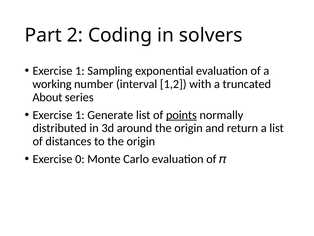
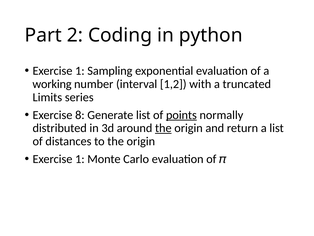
solvers: solvers -> python
About: About -> Limits
1 at (80, 115): 1 -> 8
the at (163, 128) underline: none -> present
0 at (80, 159): 0 -> 1
